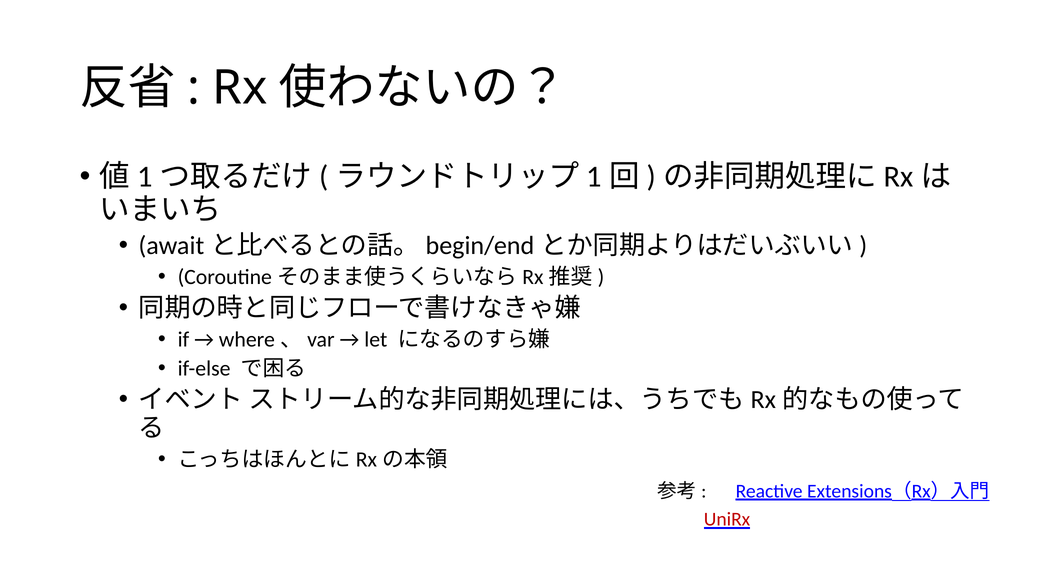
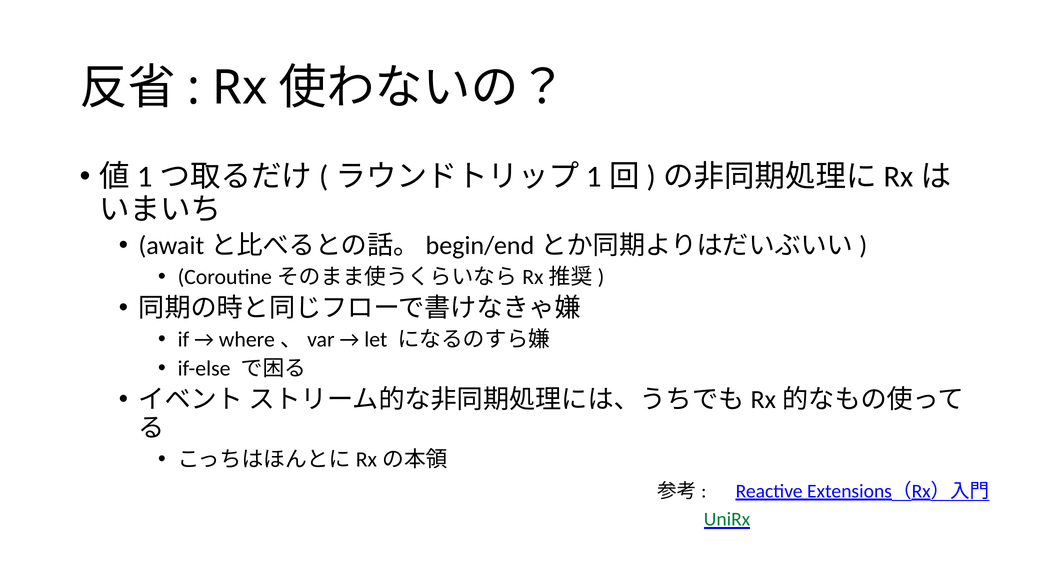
UniRx colour: red -> green
